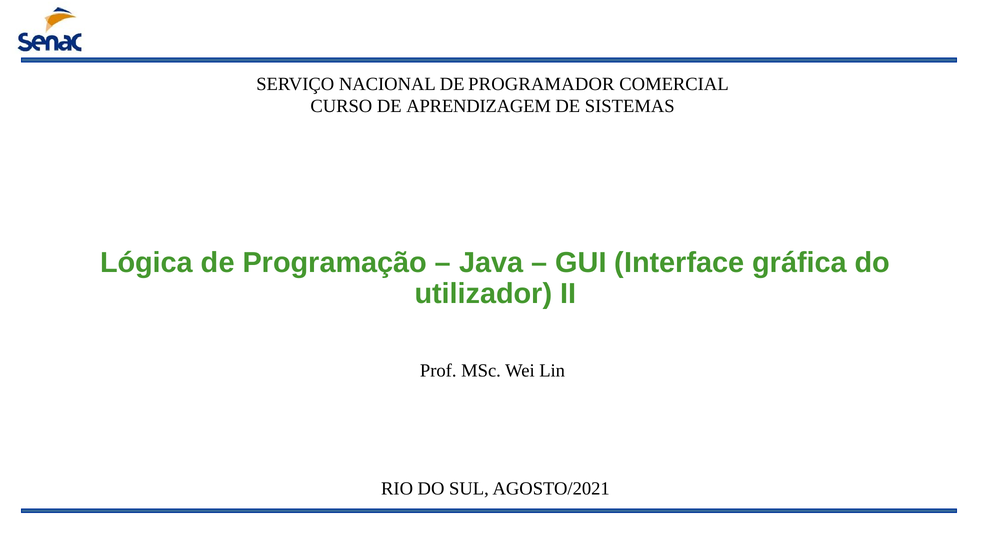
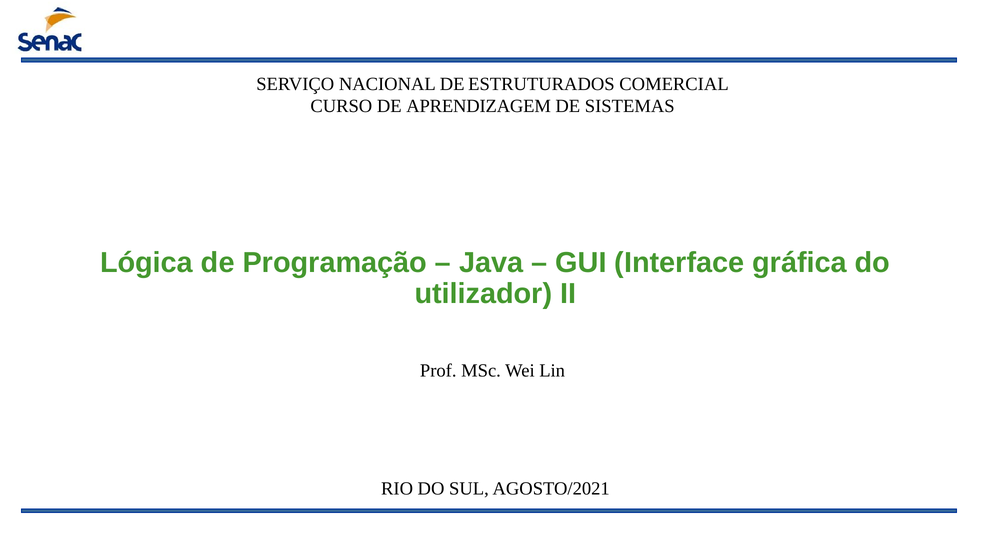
PROGRAMADOR: PROGRAMADOR -> ESTRUTURADOS
